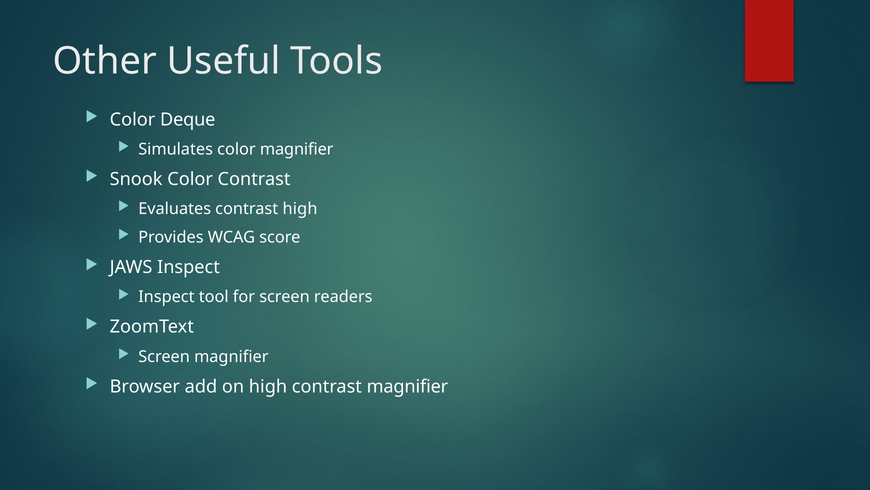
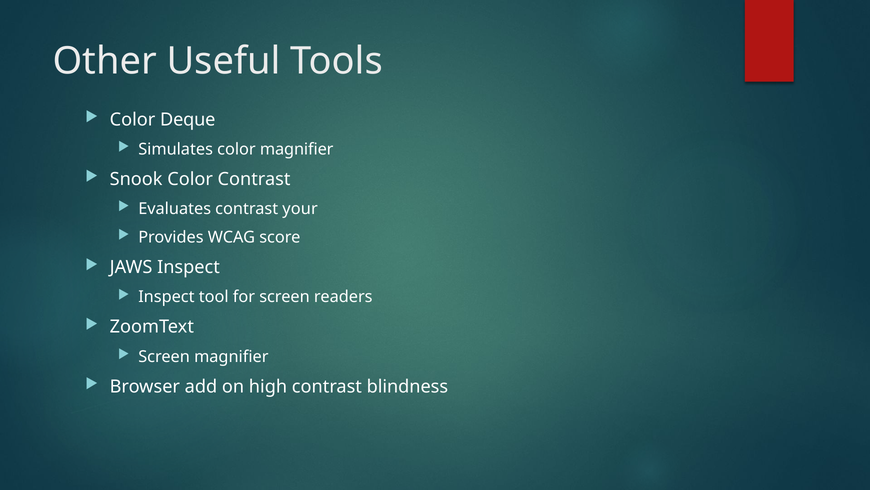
contrast high: high -> your
contrast magnifier: magnifier -> blindness
